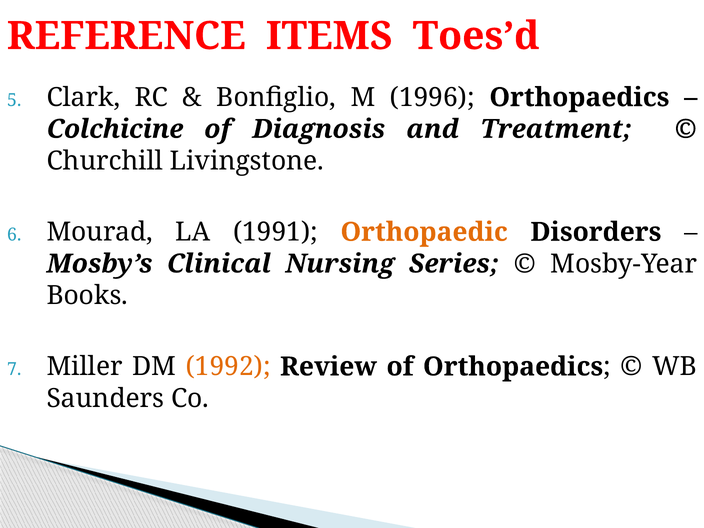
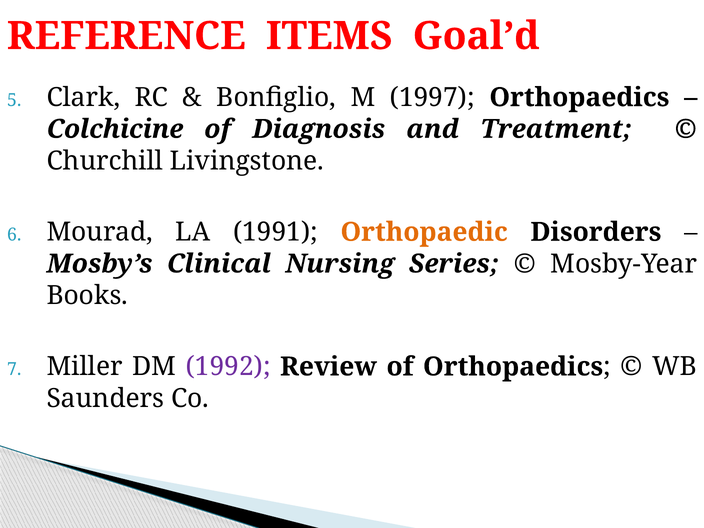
Toes’d: Toes’d -> Goal’d
1996: 1996 -> 1997
1992 colour: orange -> purple
